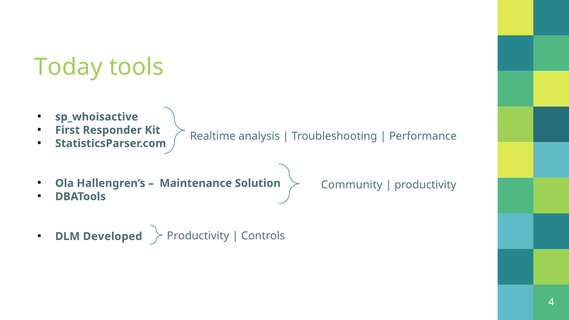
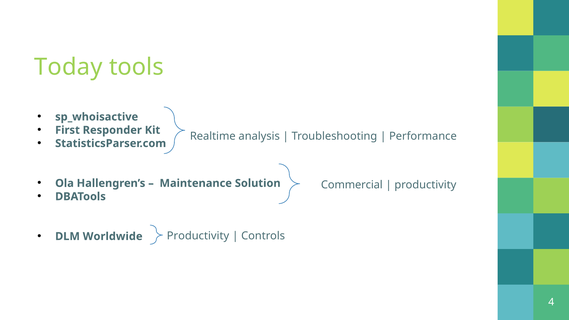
Community: Community -> Commercial
Developed: Developed -> Worldwide
